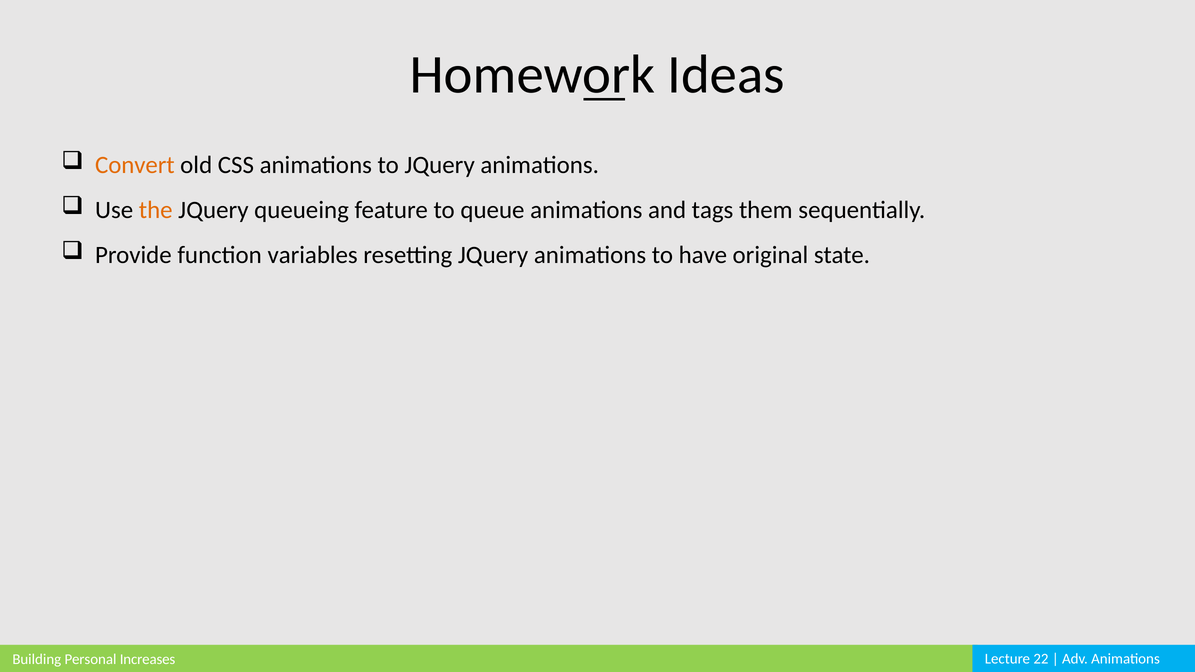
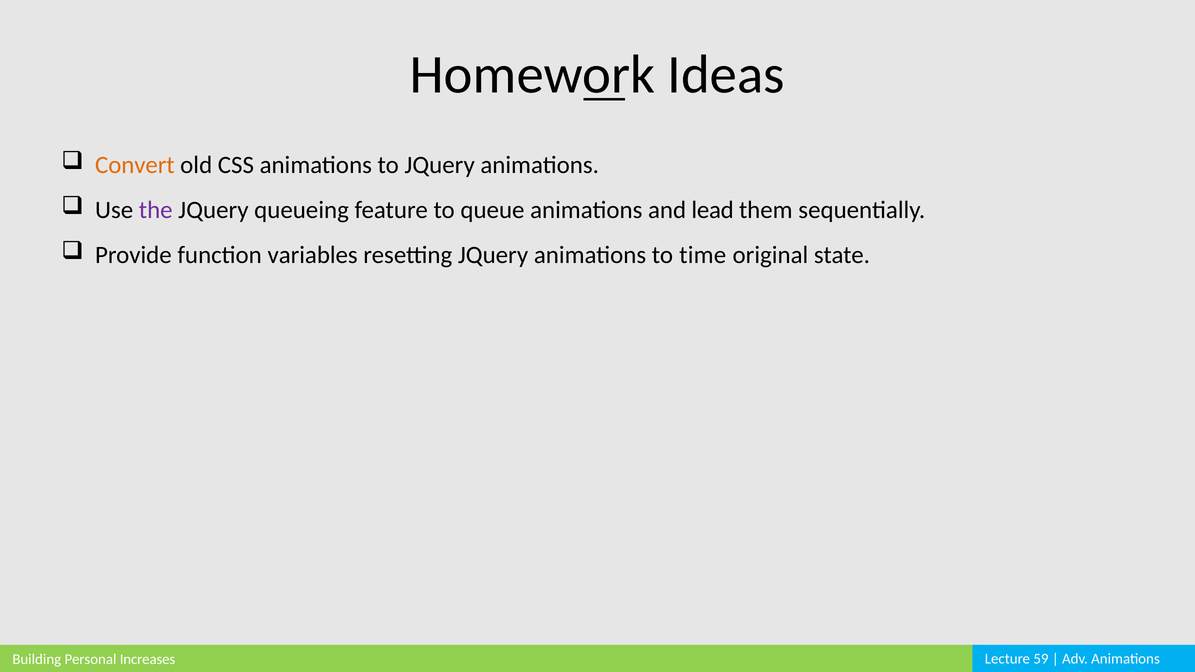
the colour: orange -> purple
tags: tags -> lead
have: have -> time
22: 22 -> 59
